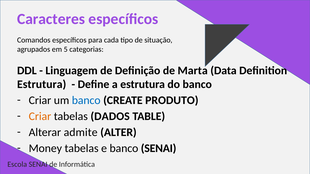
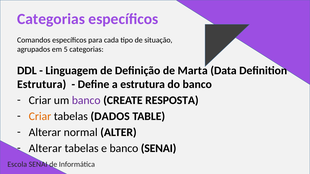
Caracteres at (51, 19): Caracteres -> Categorias
banco at (86, 101) colour: blue -> purple
PRODUTO: PRODUTO -> RESPOSTA
admite: admite -> normal
Money at (45, 149): Money -> Alterar
